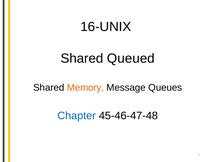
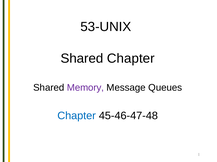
16-UNIX: 16-UNIX -> 53-UNIX
Shared Queued: Queued -> Chapter
Memory colour: orange -> purple
